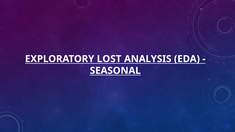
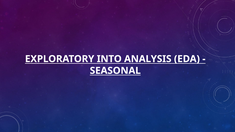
LOST: LOST -> INTO
